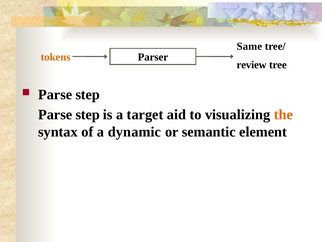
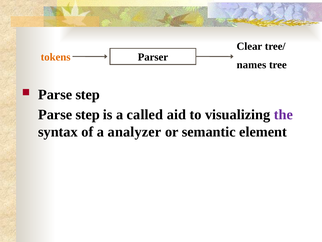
Same: Same -> Clear
review: review -> names
target: target -> called
the colour: orange -> purple
dynamic: dynamic -> analyzer
